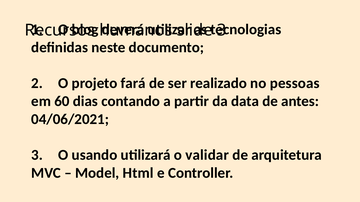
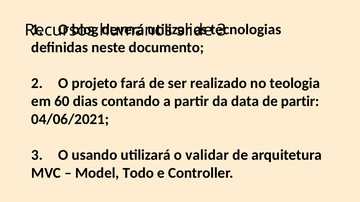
pessoas: pessoas -> teologia
de antes: antes -> partir
Html: Html -> Todo
